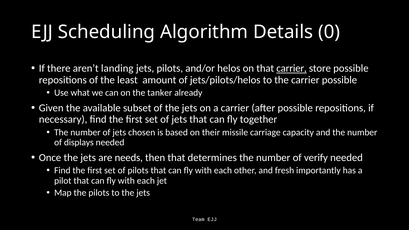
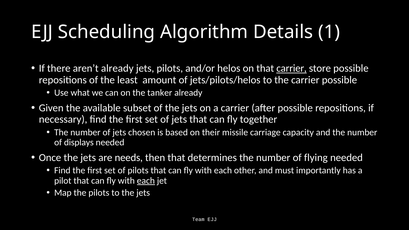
0: 0 -> 1
aren’t landing: landing -> already
verify: verify -> flying
fresh: fresh -> must
each at (146, 181) underline: none -> present
